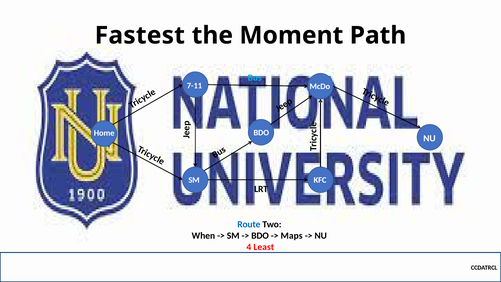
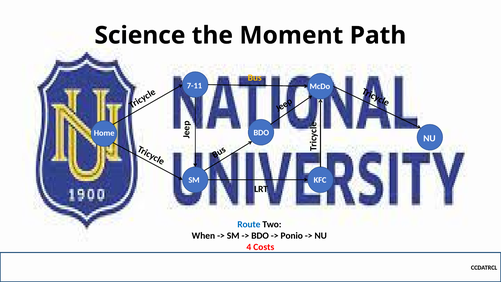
Fastest: Fastest -> Science
Bus colour: light blue -> yellow
Maps: Maps -> Ponio
Least: Least -> Costs
